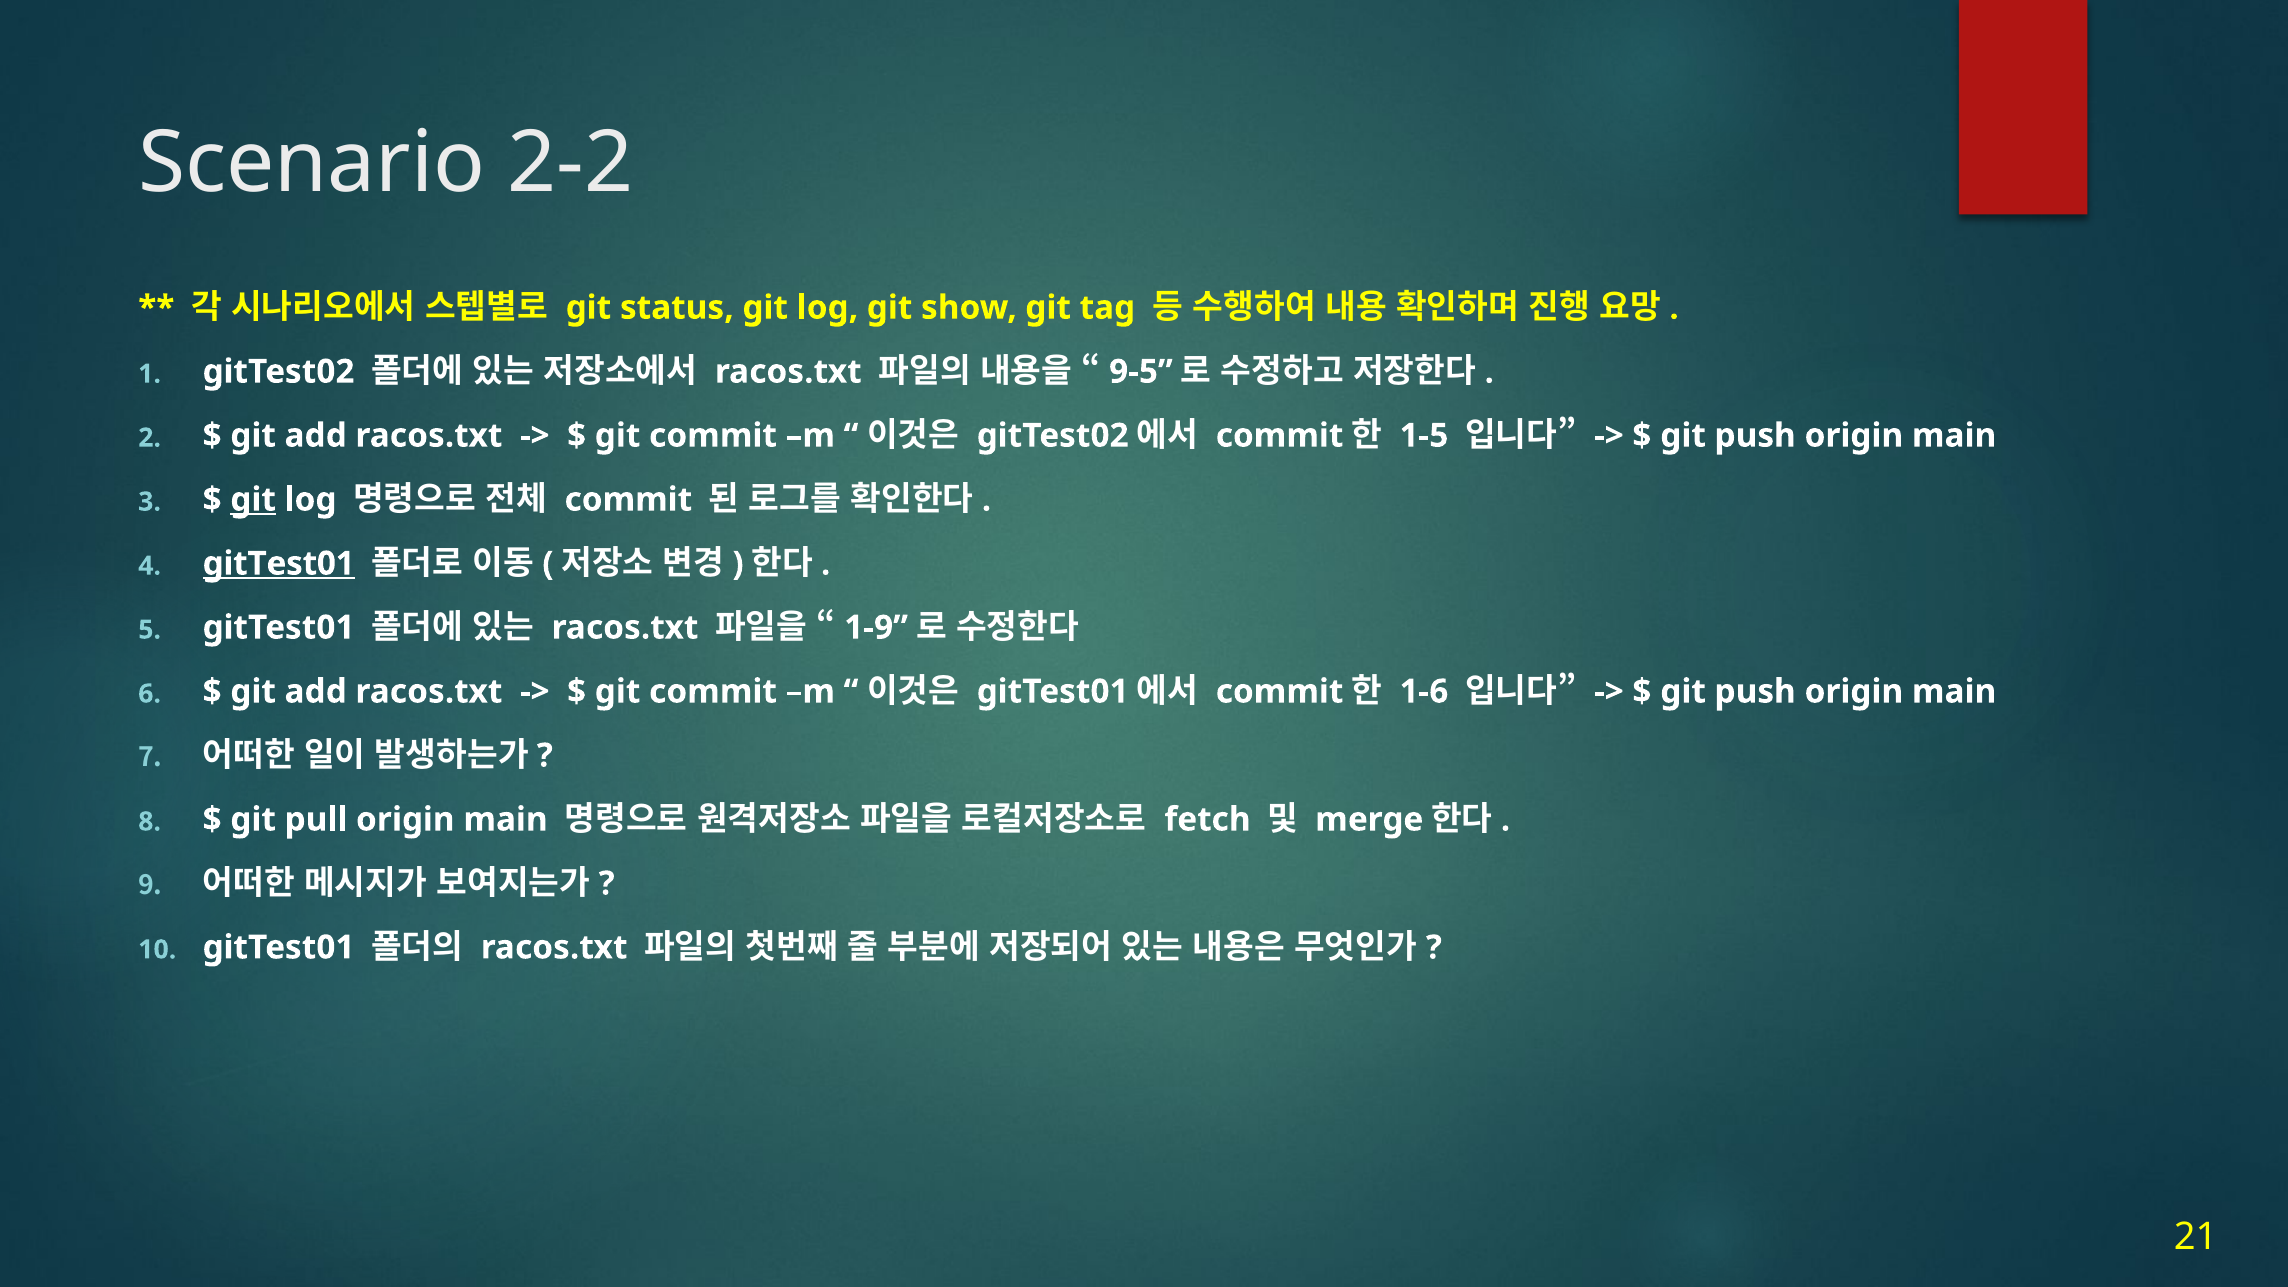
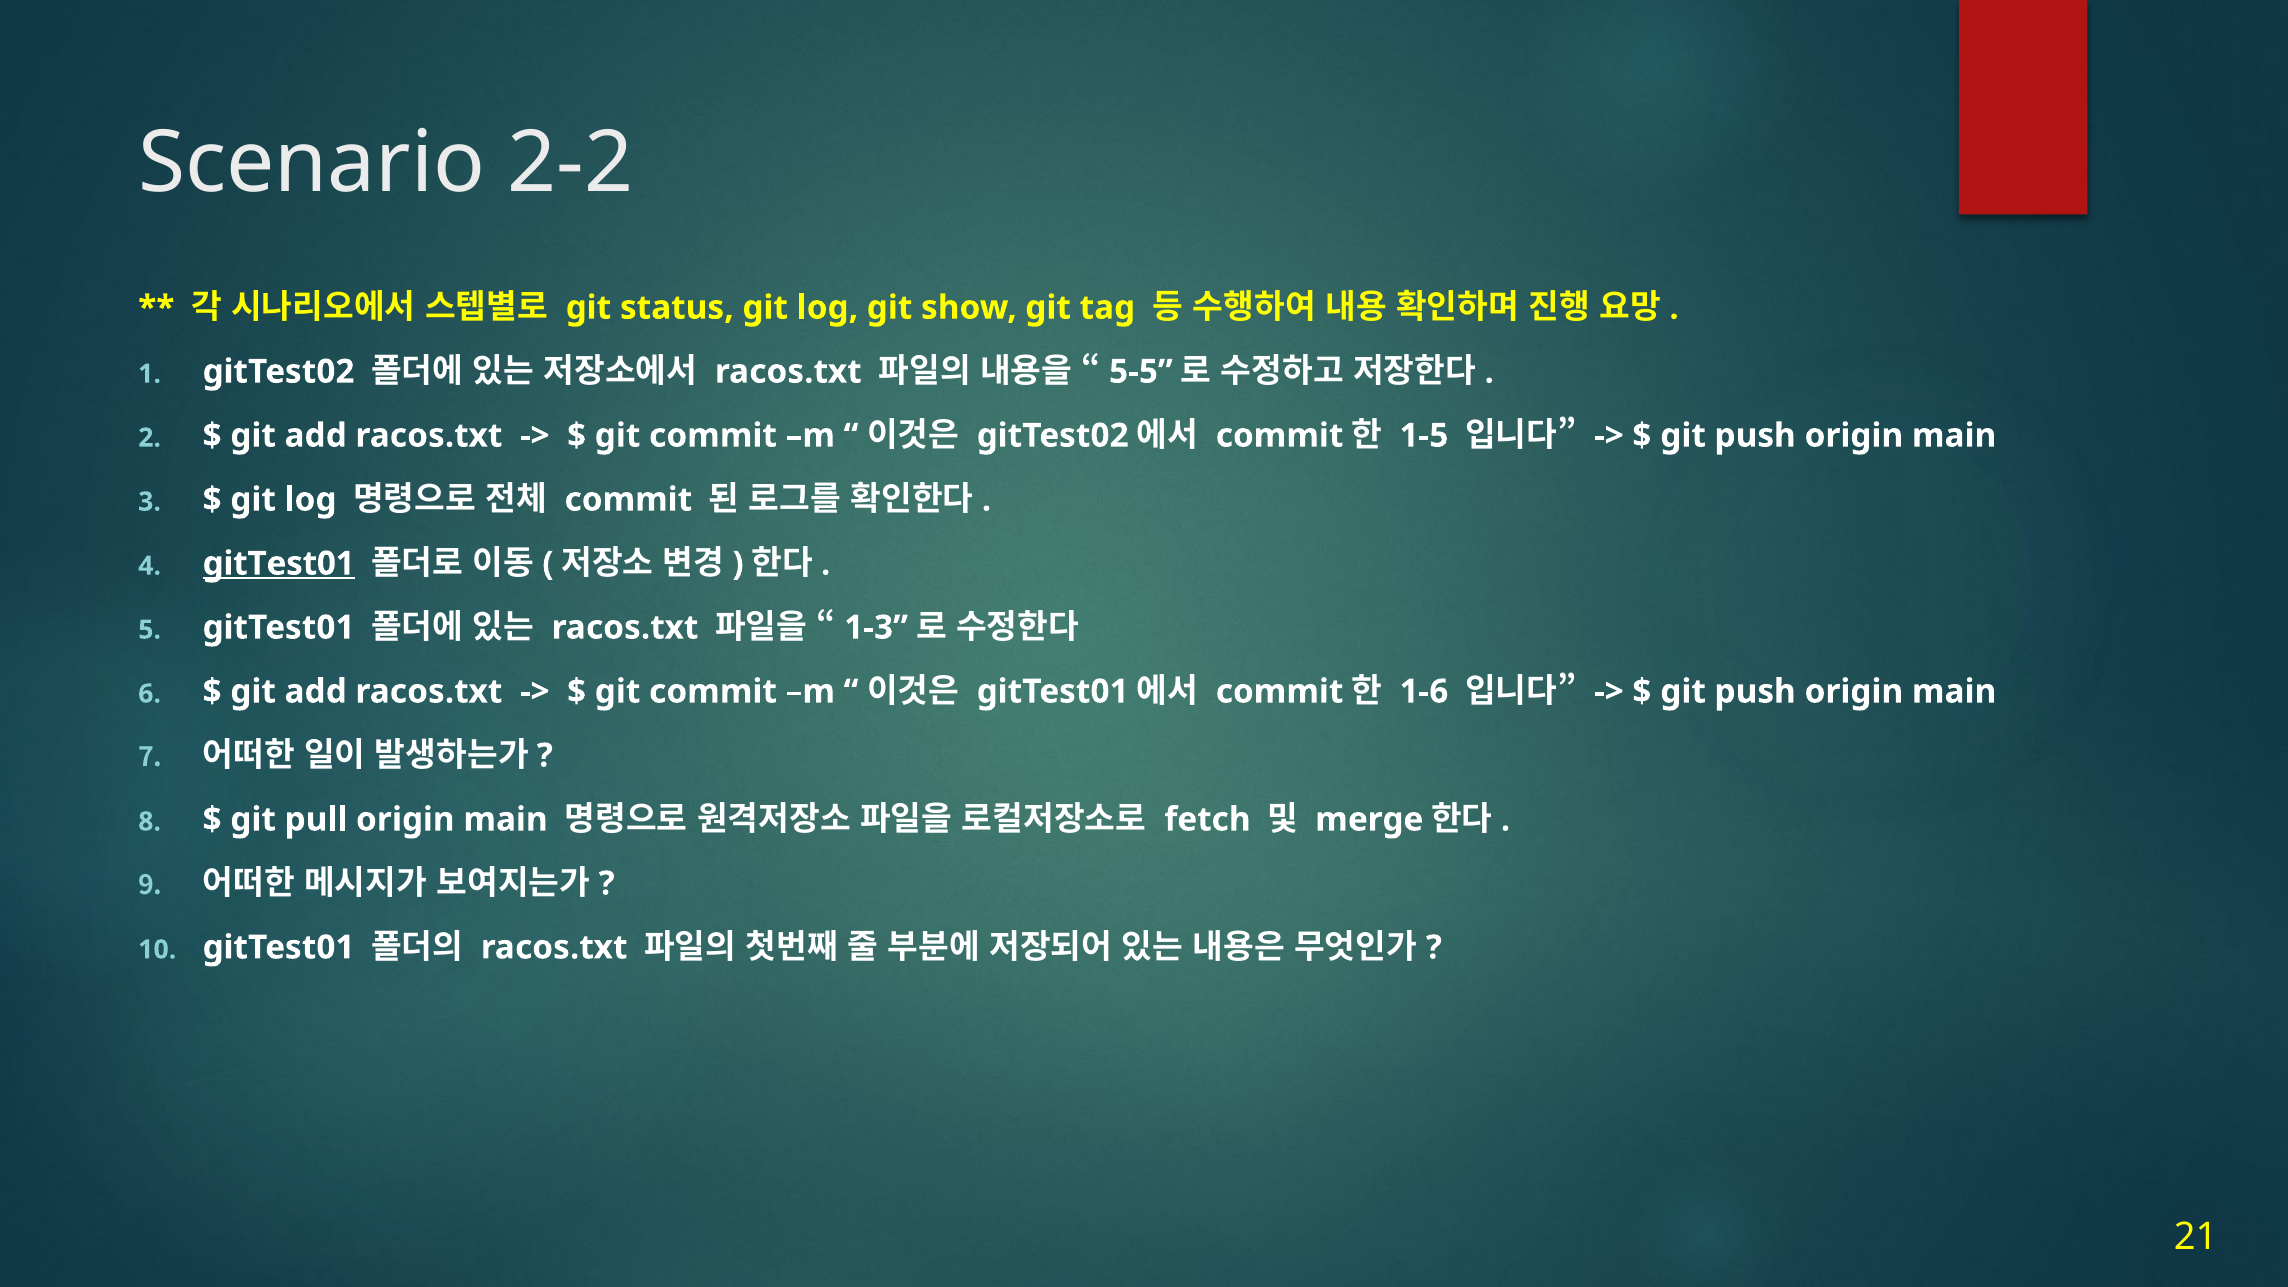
9-5: 9-5 -> 5-5
git at (253, 500) underline: present -> none
1-9: 1-9 -> 1-3
